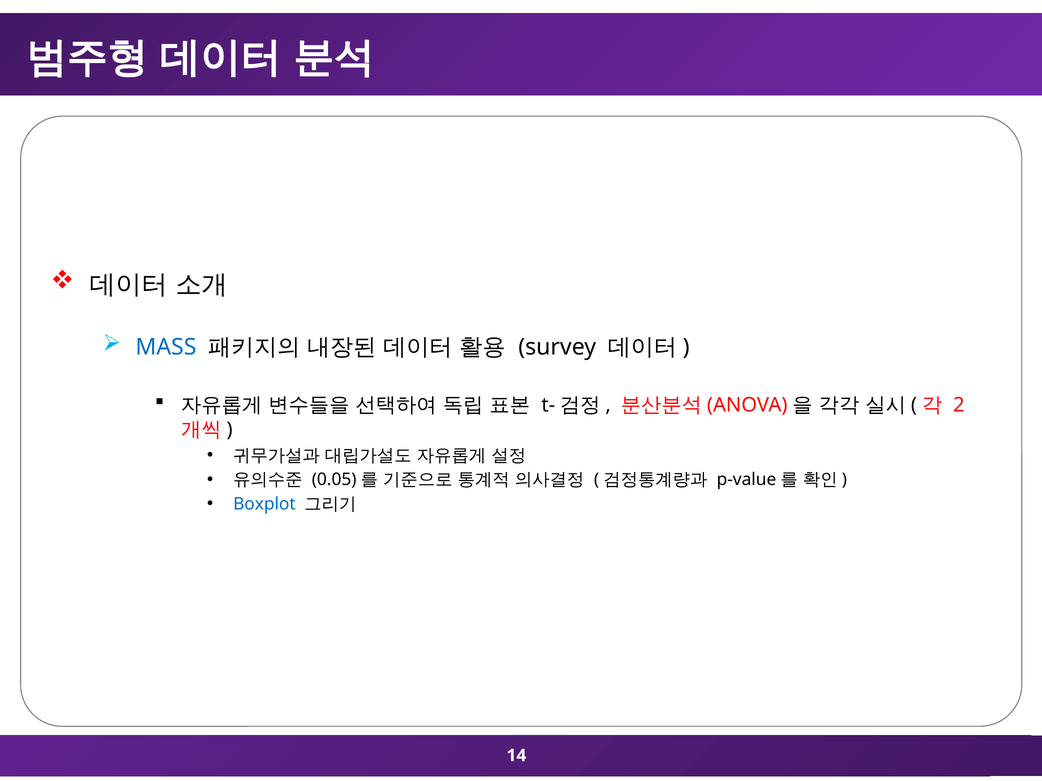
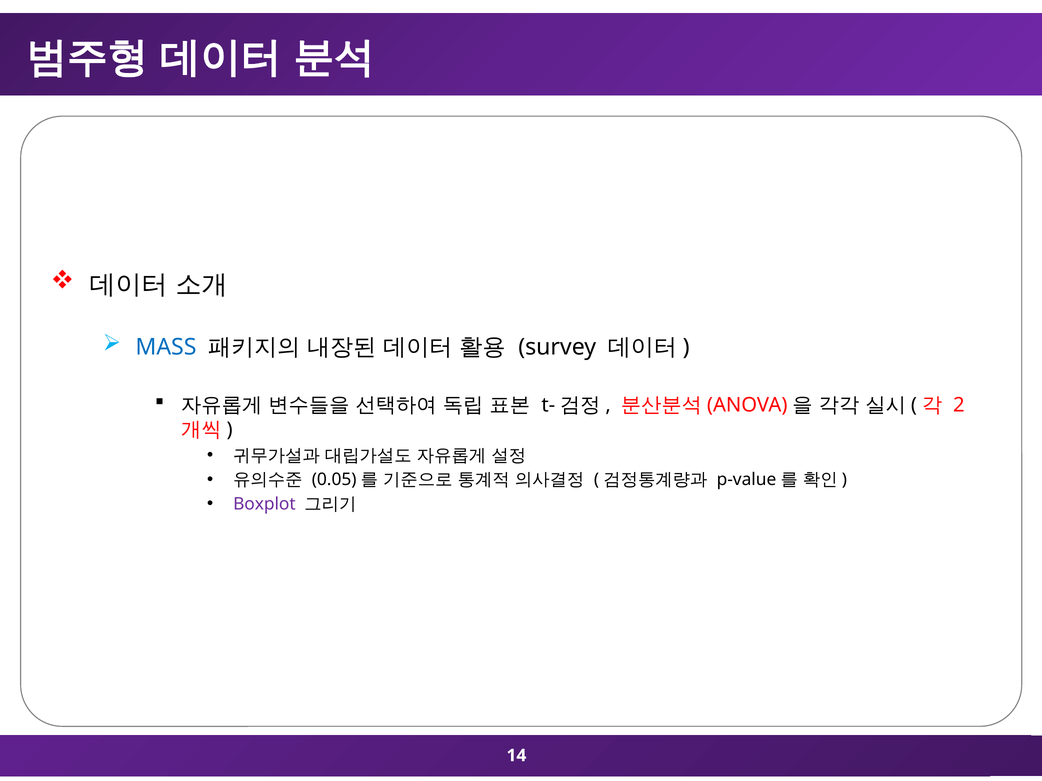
Boxplot colour: blue -> purple
